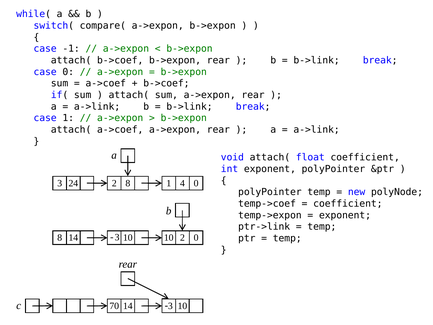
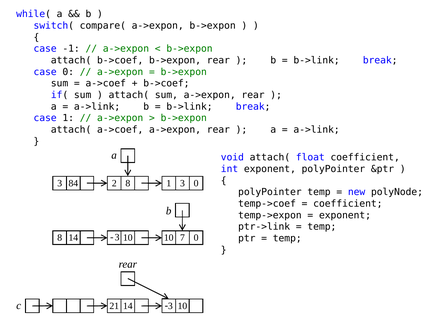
24: 24 -> 84
1 4: 4 -> 3
10 2: 2 -> 7
70: 70 -> 21
